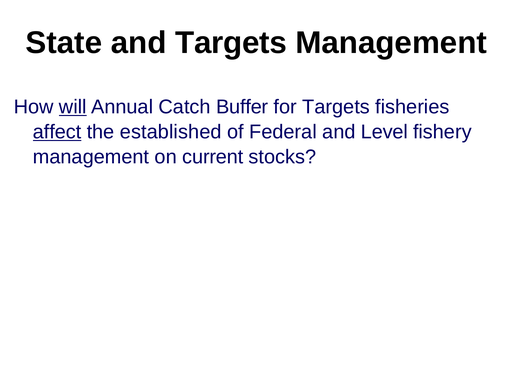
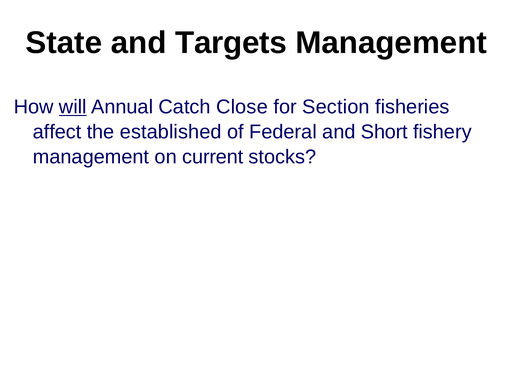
Buffer: Buffer -> Close
for Targets: Targets -> Section
affect underline: present -> none
Level: Level -> Short
